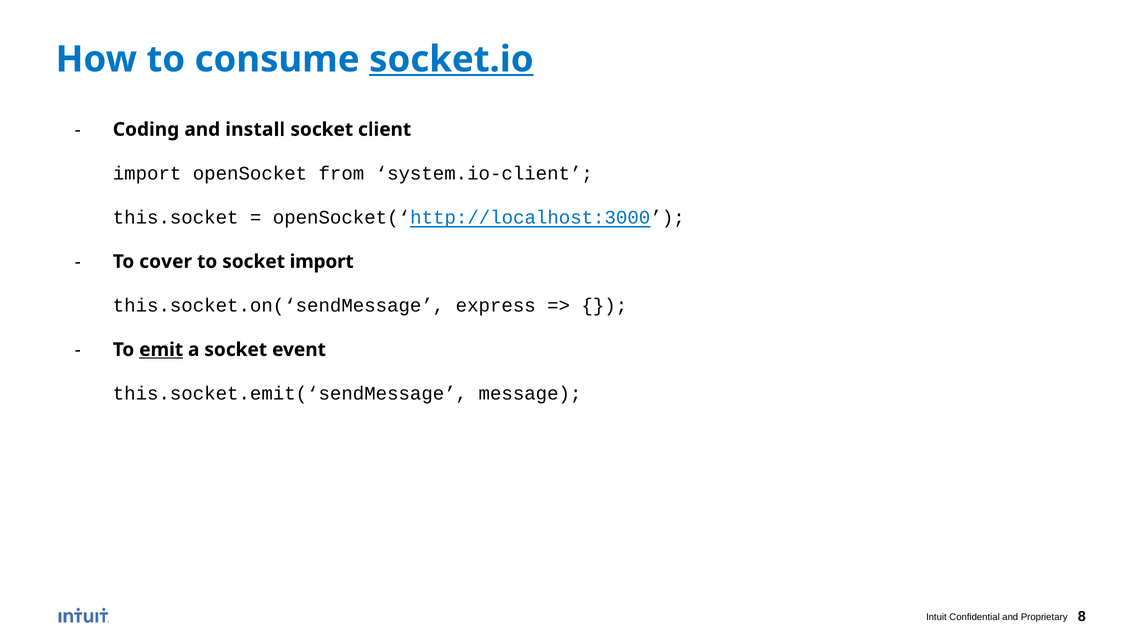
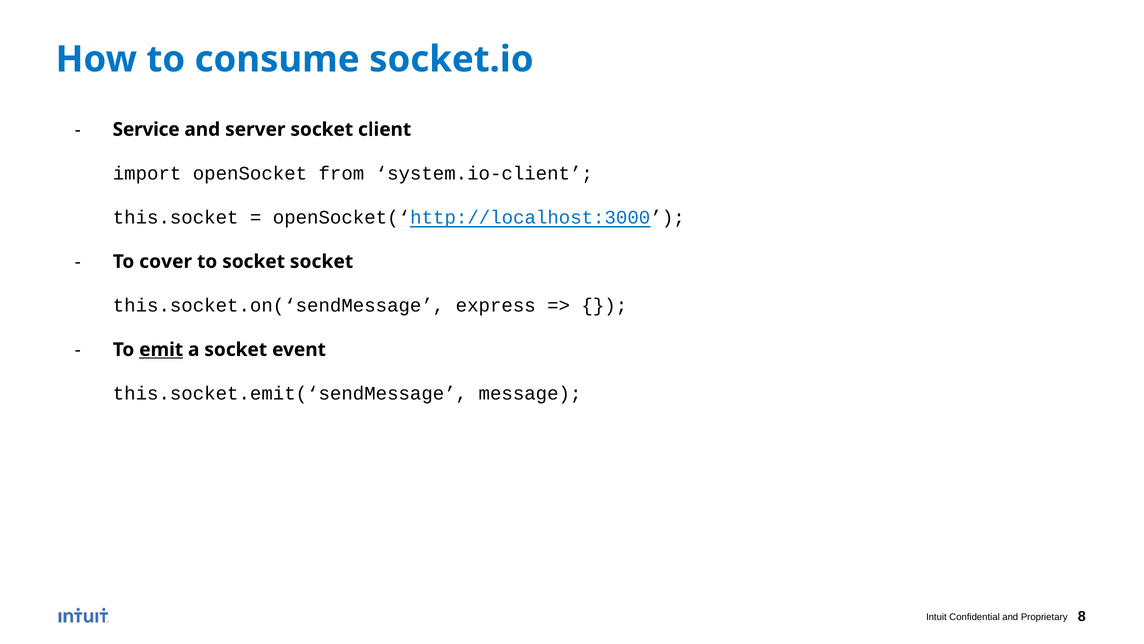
socket.io underline: present -> none
Coding: Coding -> Service
install: install -> server
socket import: import -> socket
